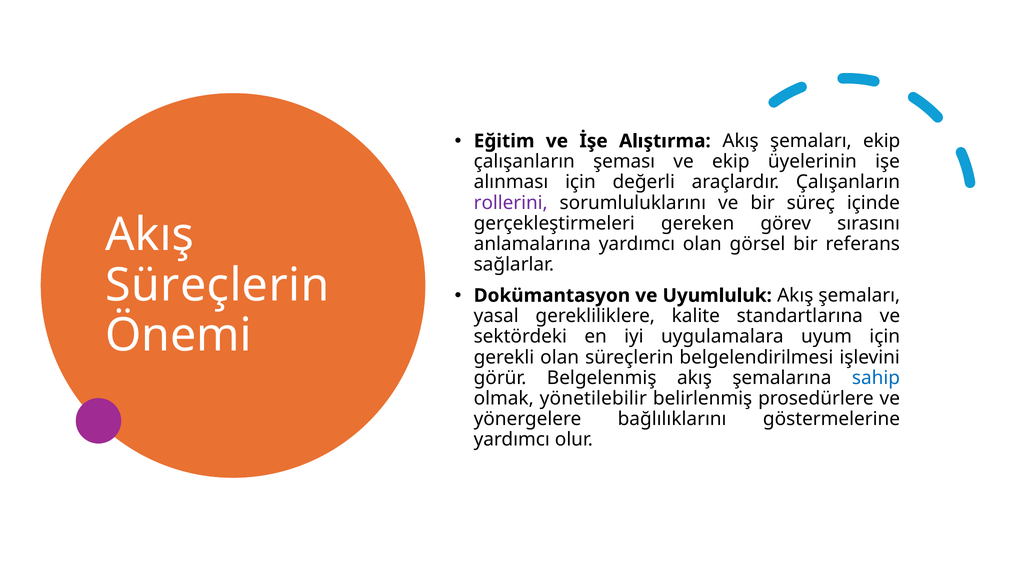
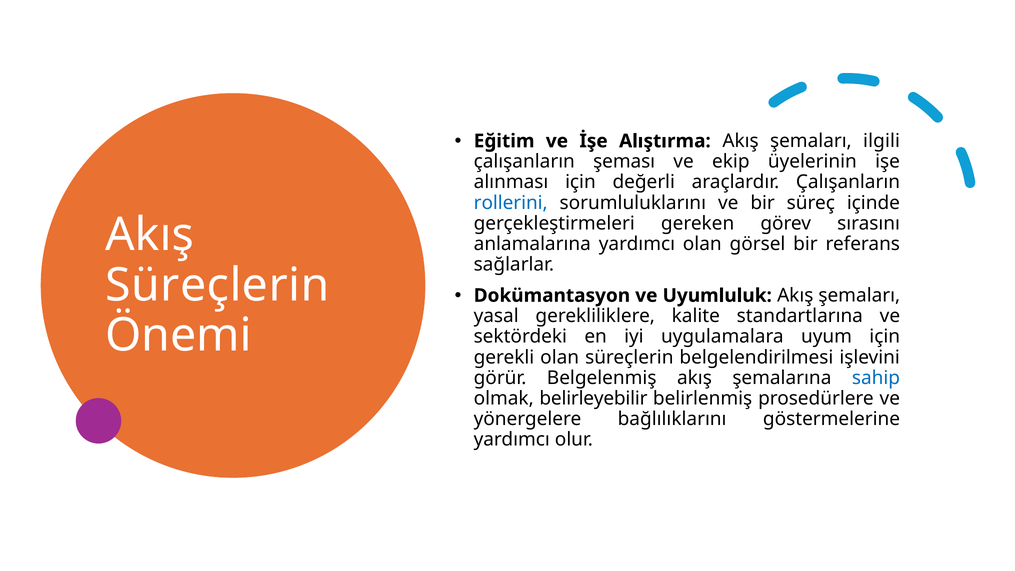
şemaları ekip: ekip -> ilgili
rollerini colour: purple -> blue
yönetilebilir: yönetilebilir -> belirleyebilir
